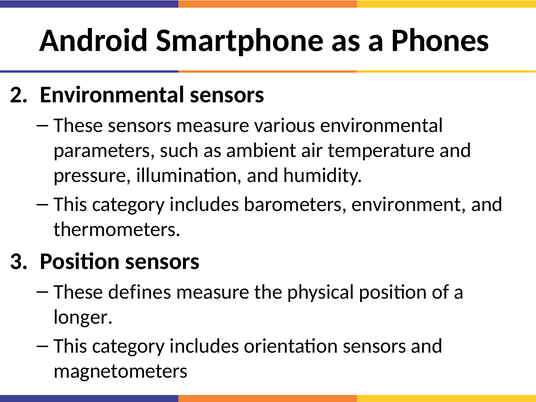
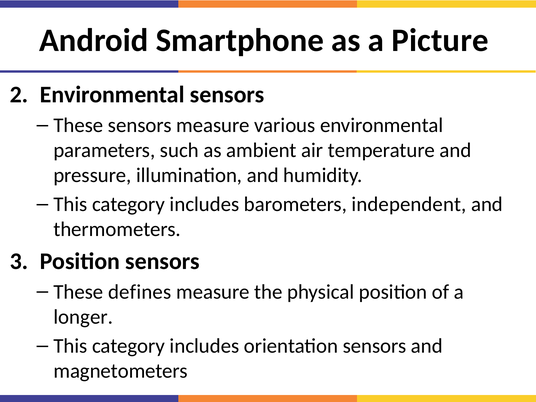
Phones: Phones -> Picture
environment: environment -> independent
